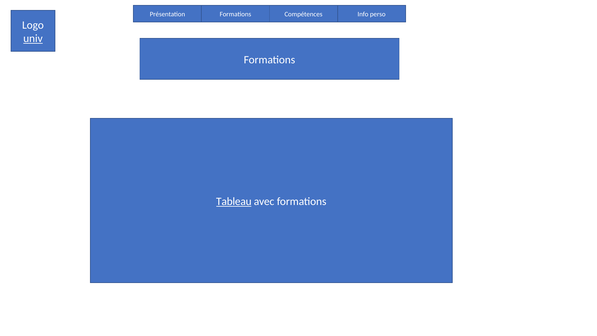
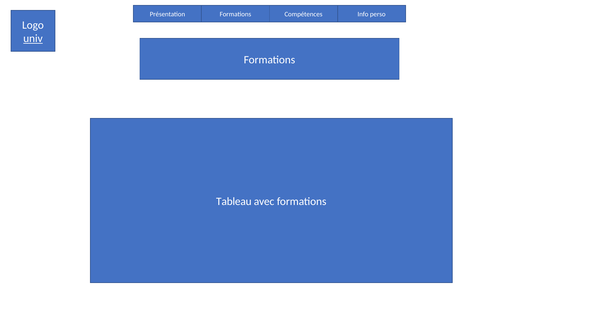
Tableau underline: present -> none
